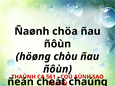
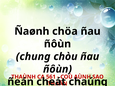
höøng: höøng -> chung
